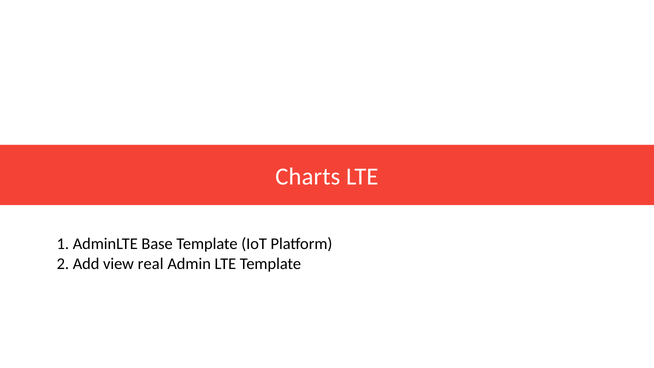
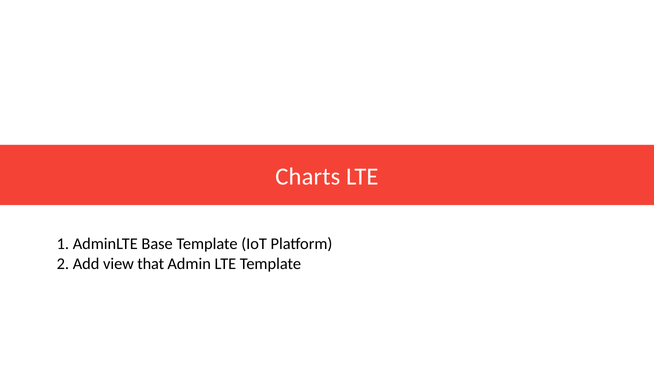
real: real -> that
